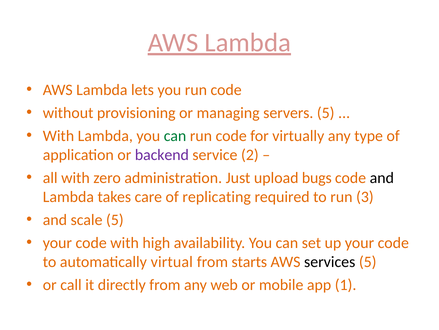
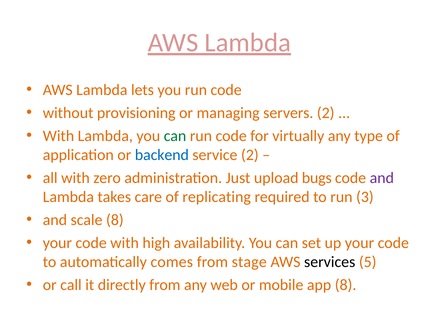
servers 5: 5 -> 2
backend colour: purple -> blue
and at (382, 177) colour: black -> purple
scale 5: 5 -> 8
virtual: virtual -> comes
starts: starts -> stage
app 1: 1 -> 8
